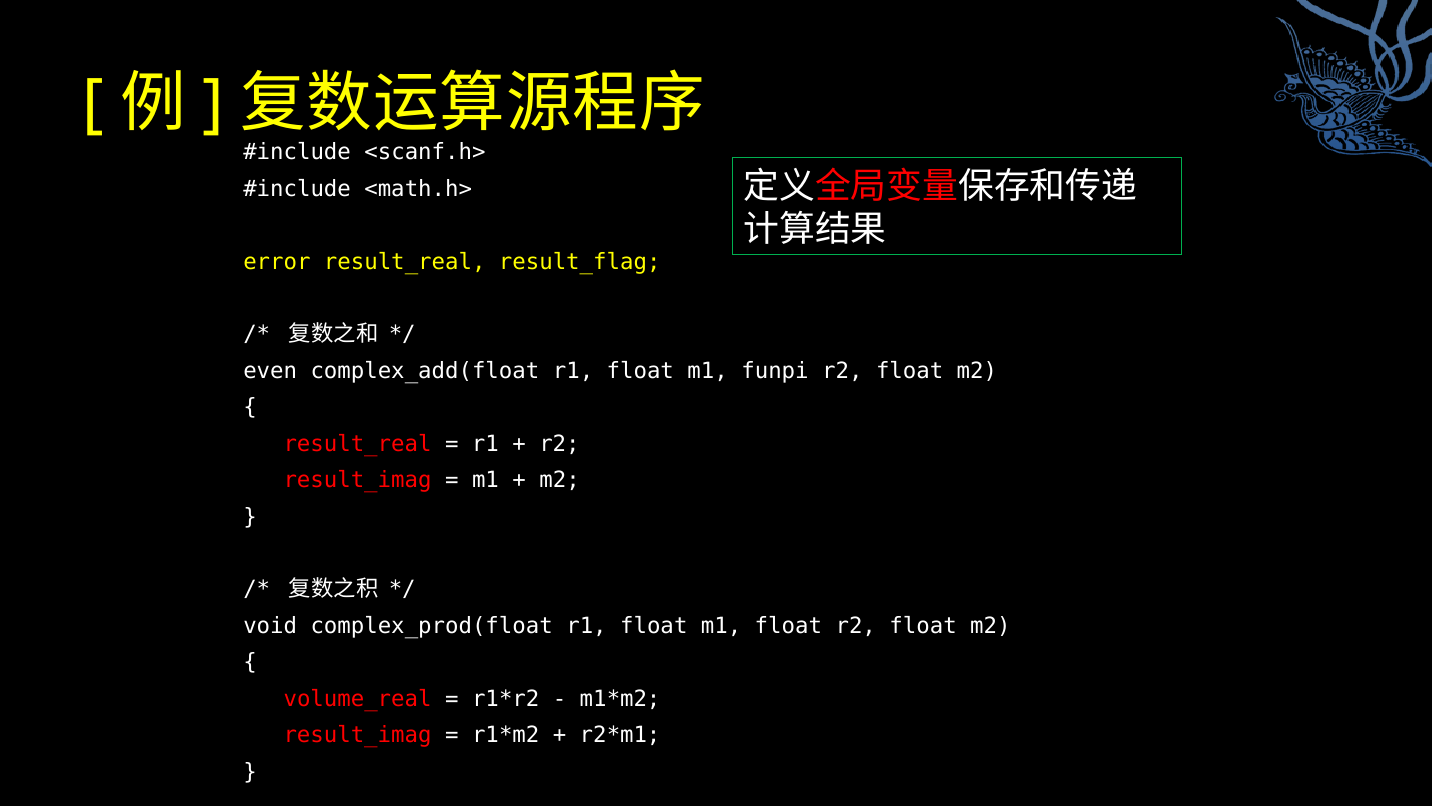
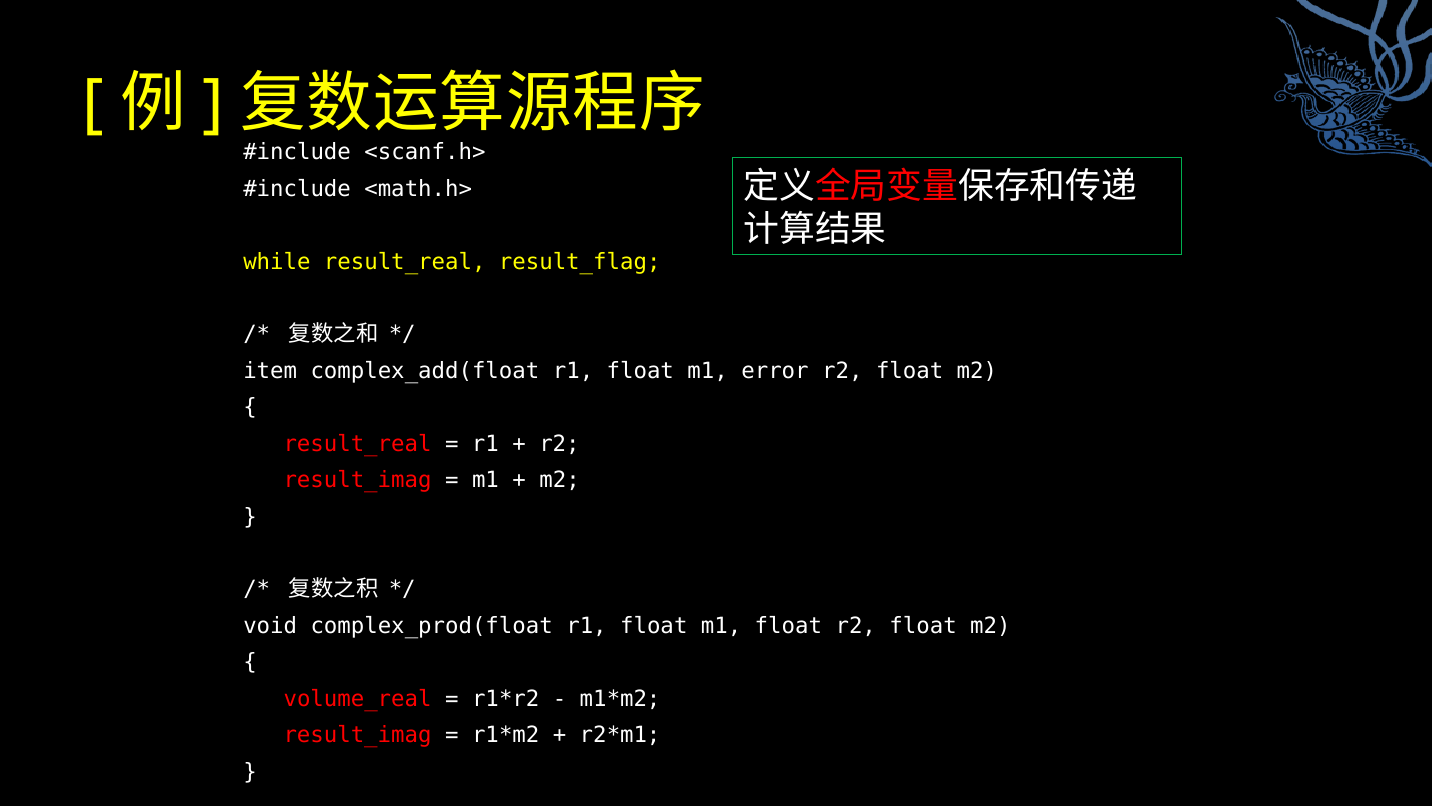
error: error -> while
even: even -> item
funpi: funpi -> error
